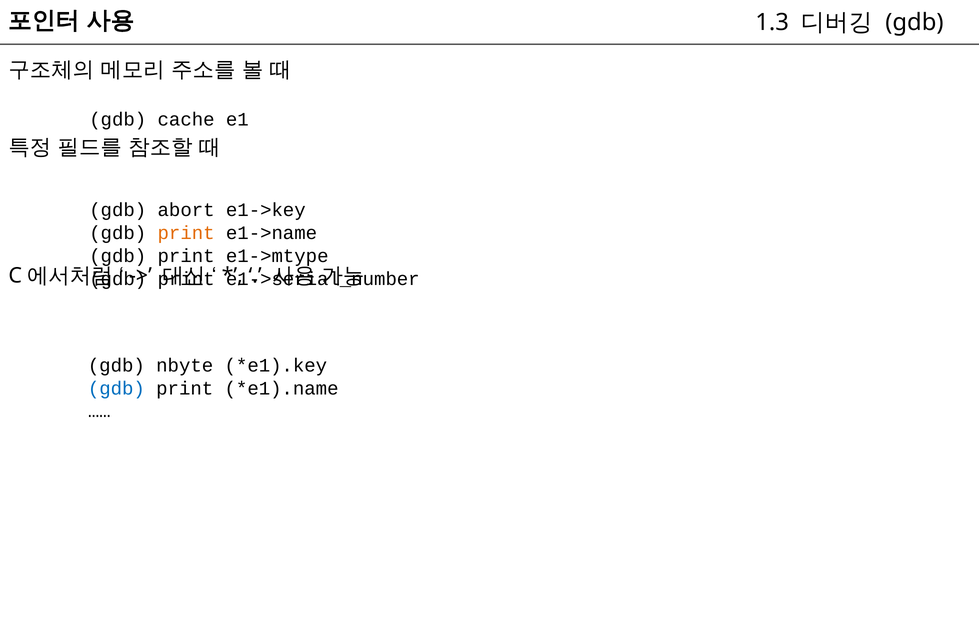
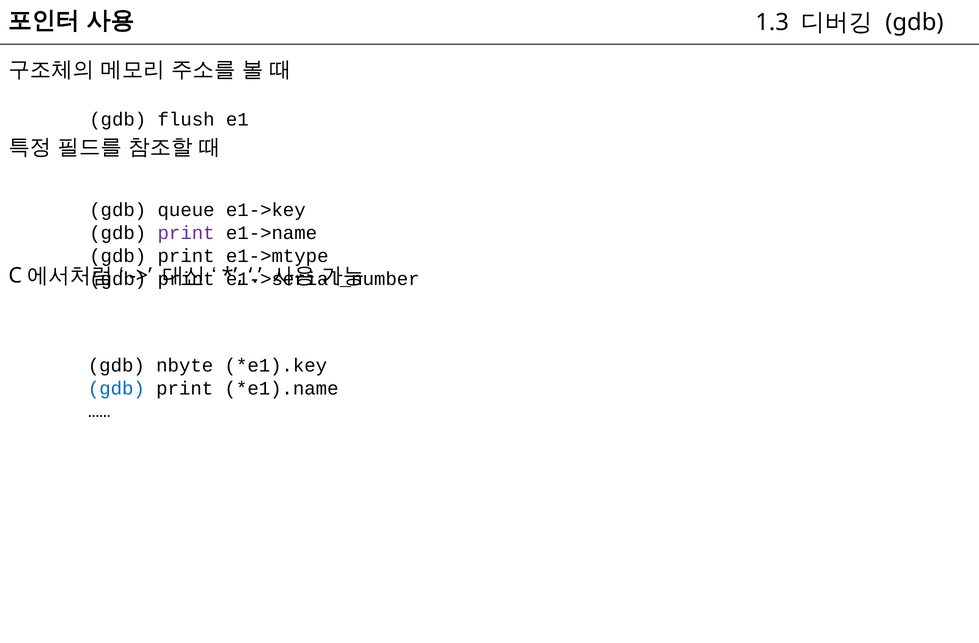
cache: cache -> flush
abort: abort -> queue
print at (186, 233) colour: orange -> purple
